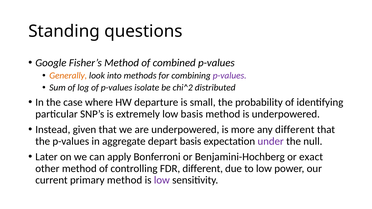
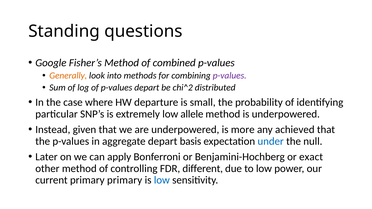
p-values isolate: isolate -> depart
low basis: basis -> allele
any different: different -> achieved
under colour: purple -> blue
primary method: method -> primary
low at (162, 180) colour: purple -> blue
